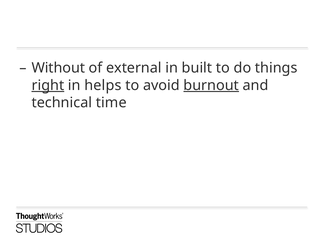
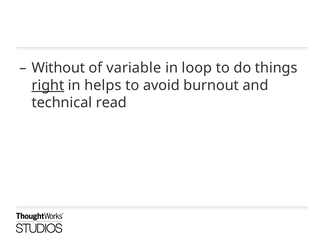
external: external -> variable
built: built -> loop
burnout underline: present -> none
time: time -> read
